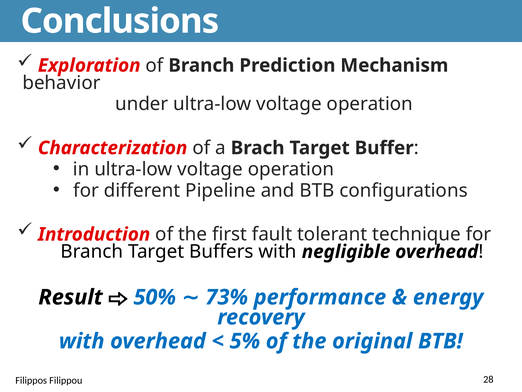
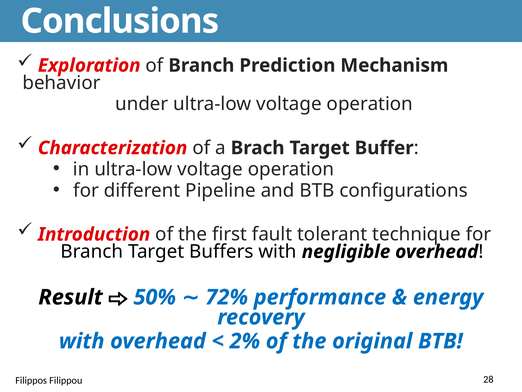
73%: 73% -> 72%
5%: 5% -> 2%
